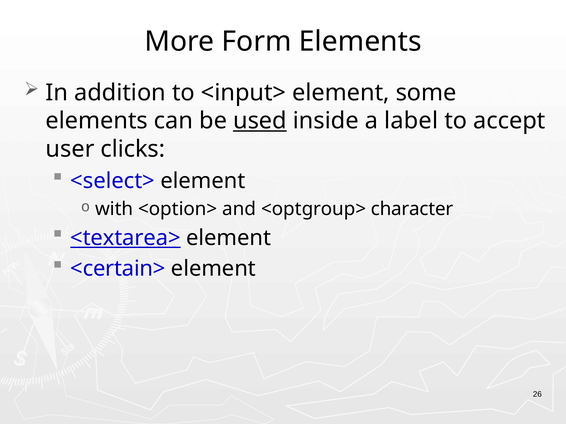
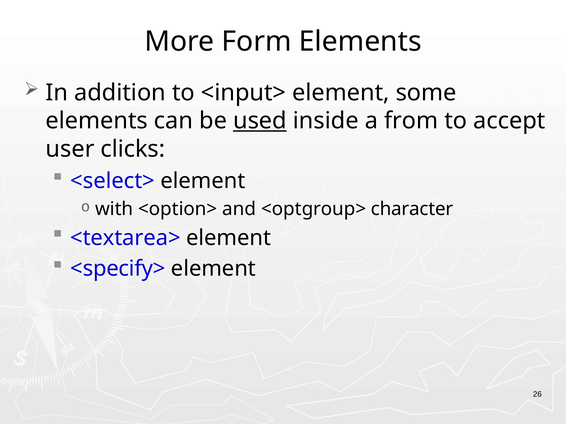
label: label -> from
<textarea> underline: present -> none
<certain>: <certain> -> <specify>
